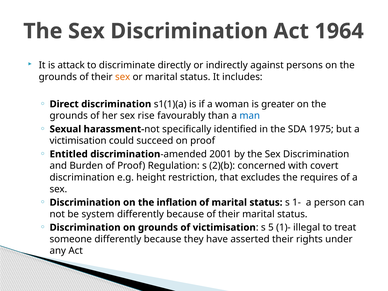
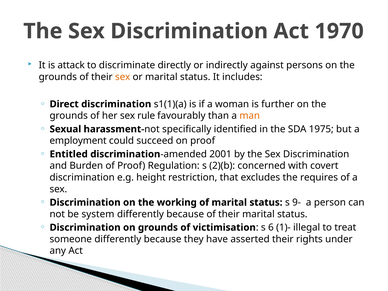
1964: 1964 -> 1970
greater: greater -> further
rise: rise -> rule
man colour: blue -> orange
victimisation at (78, 141): victimisation -> employment
inflation: inflation -> working
1-: 1- -> 9-
5: 5 -> 6
